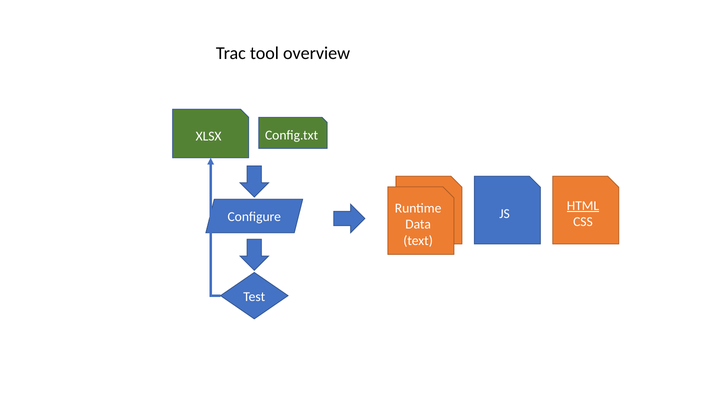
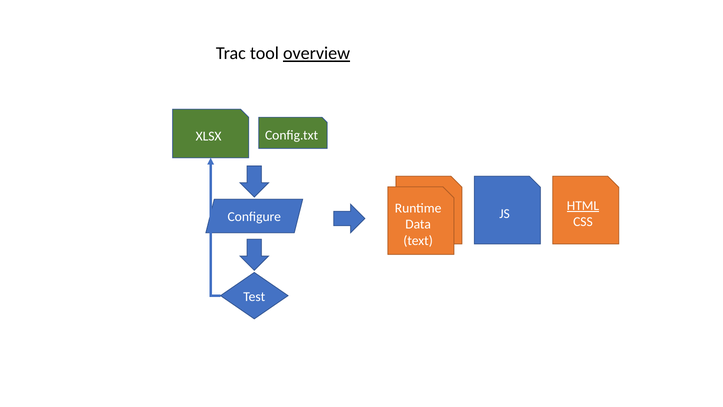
overview underline: none -> present
